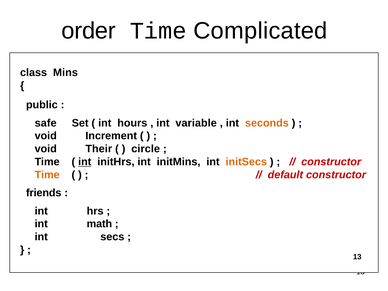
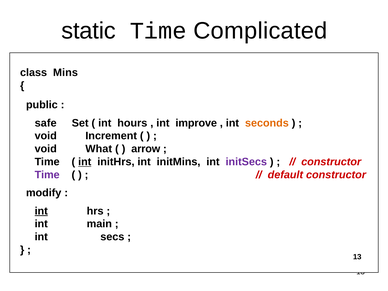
order: order -> static
variable: variable -> improve
Their: Their -> What
circle: circle -> arrow
initSecs colour: orange -> purple
Time at (47, 175) colour: orange -> purple
friends: friends -> modify
int at (41, 211) underline: none -> present
math: math -> main
